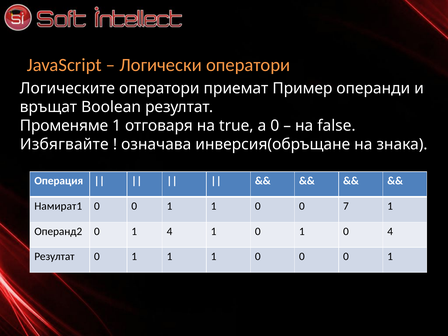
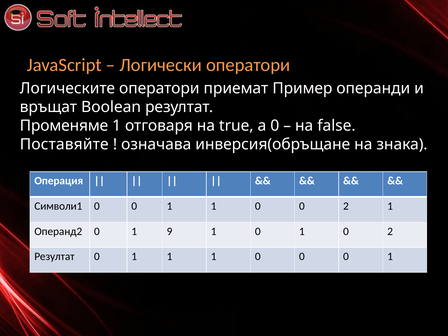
Избягвайте: Избягвайте -> Поставяйте
Намират1: Намират1 -> Символи1
0 0 7: 7 -> 2
1 4: 4 -> 9
1 0 4: 4 -> 2
